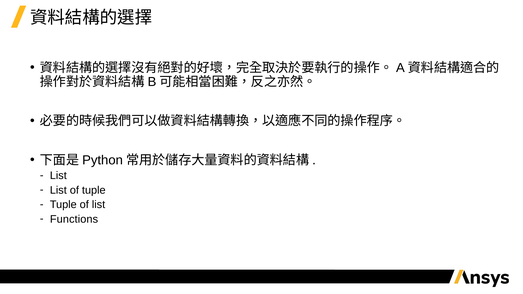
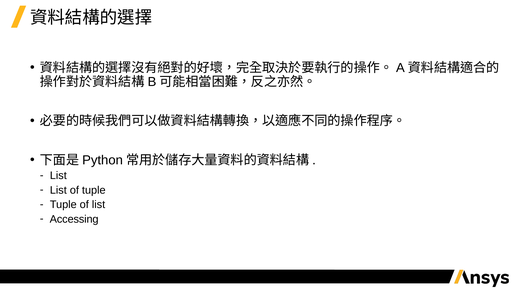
Functions: Functions -> Accessing
